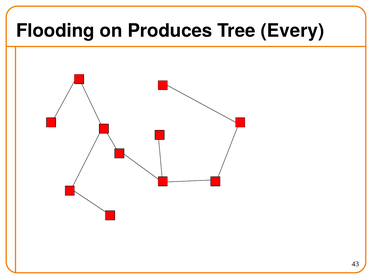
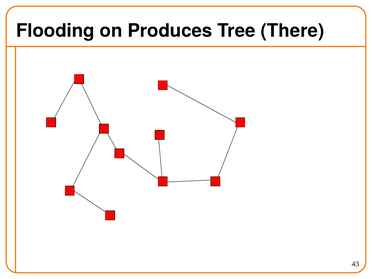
Every: Every -> There
